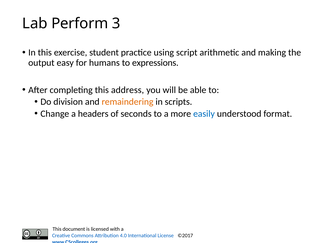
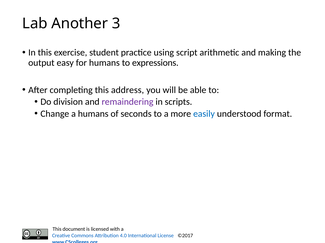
Perform: Perform -> Another
remaindering colour: orange -> purple
a headers: headers -> humans
